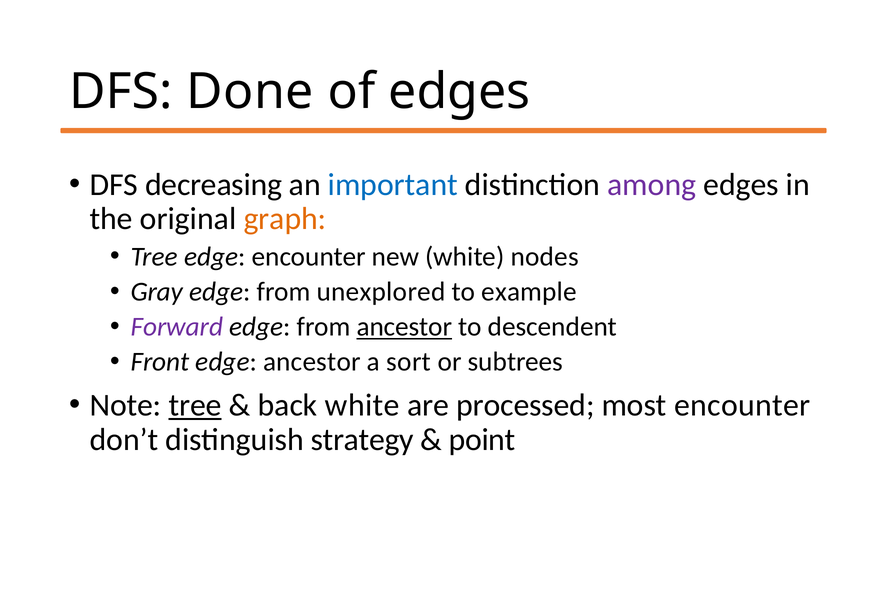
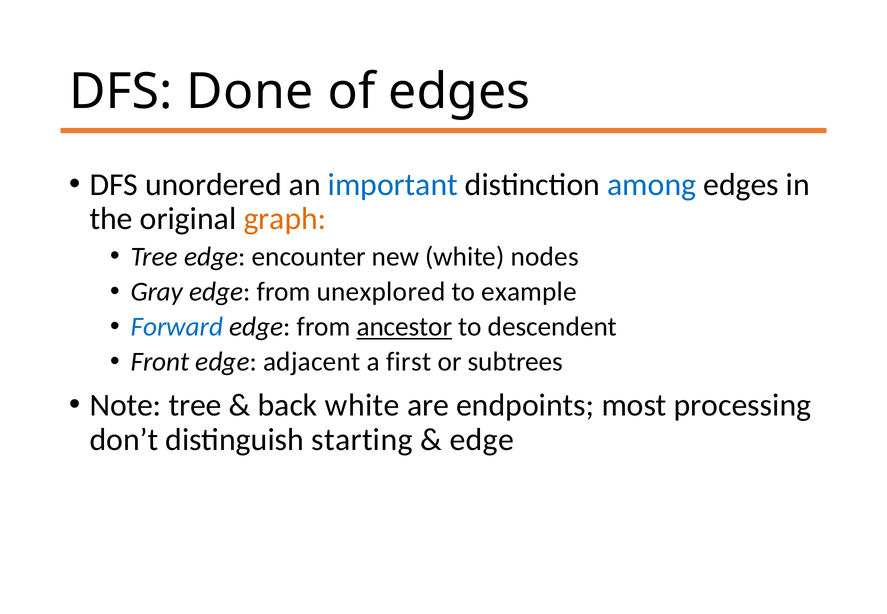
decreasing: decreasing -> unordered
among colour: purple -> blue
Forward colour: purple -> blue
edge ancestor: ancestor -> adjacent
sort: sort -> first
tree at (195, 405) underline: present -> none
processed: processed -> endpoints
most encounter: encounter -> processing
strategy: strategy -> starting
point at (482, 440): point -> edge
